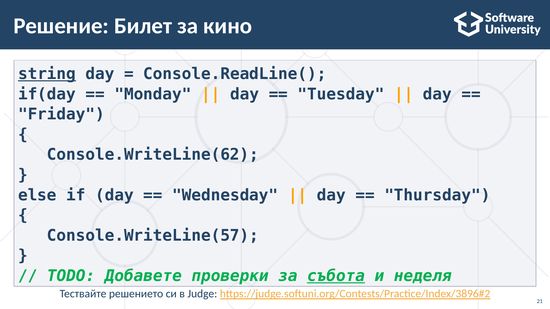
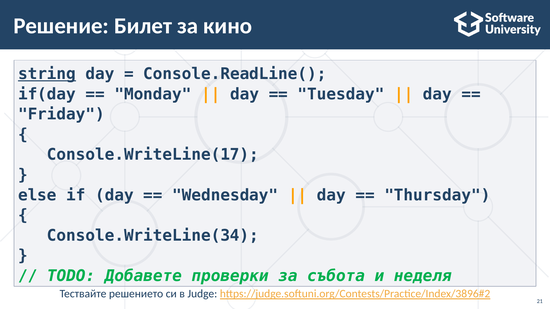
Console.WriteLine(62: Console.WriteLine(62 -> Console.WriteLine(17
Console.WriteLine(57: Console.WriteLine(57 -> Console.WriteLine(34
събота underline: present -> none
